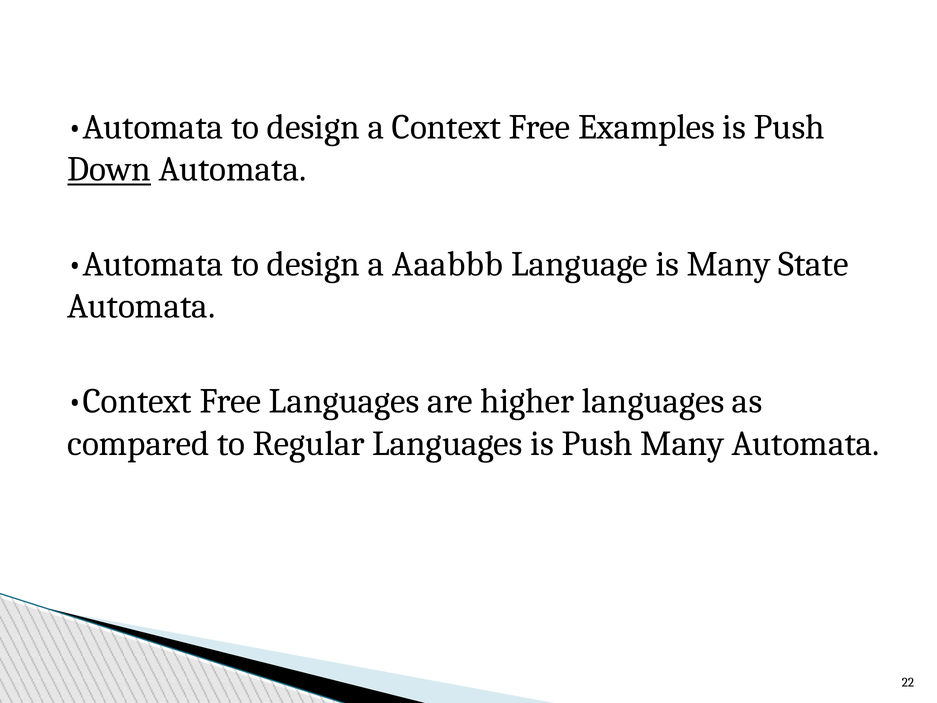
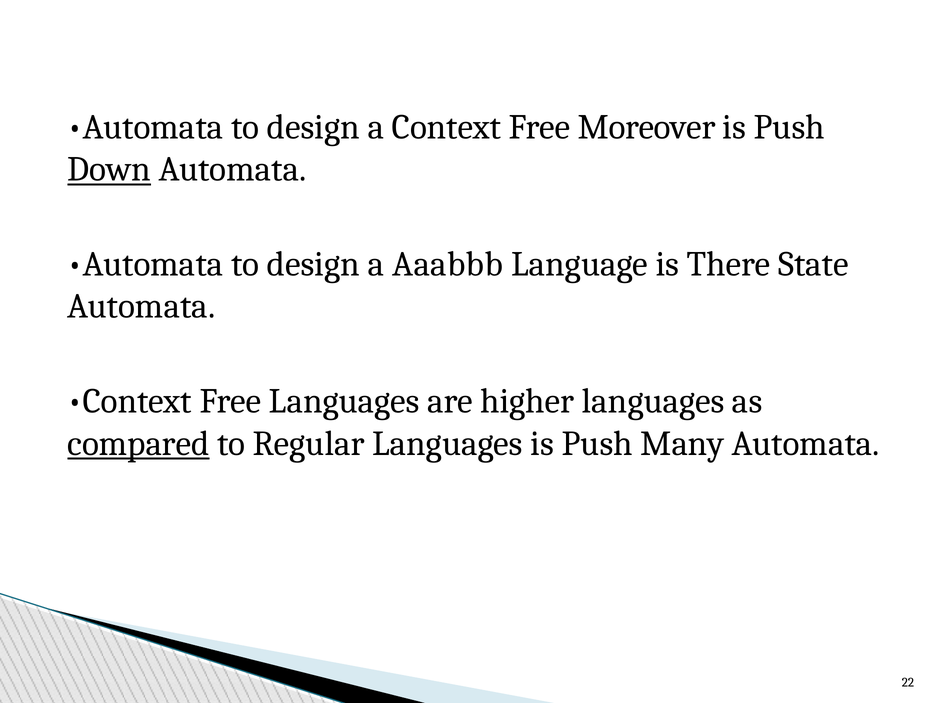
Examples: Examples -> Moreover
is Many: Many -> There
compared underline: none -> present
